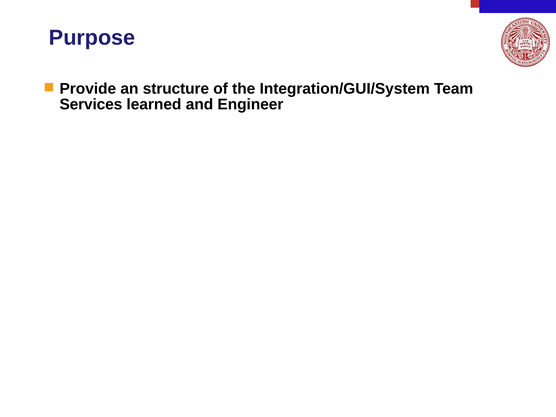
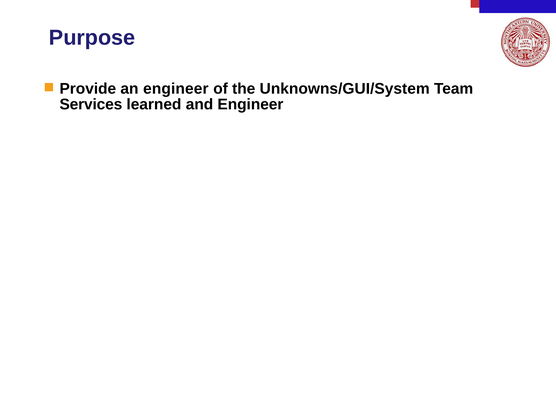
an structure: structure -> engineer
Integration/GUI/System: Integration/GUI/System -> Unknowns/GUI/System
